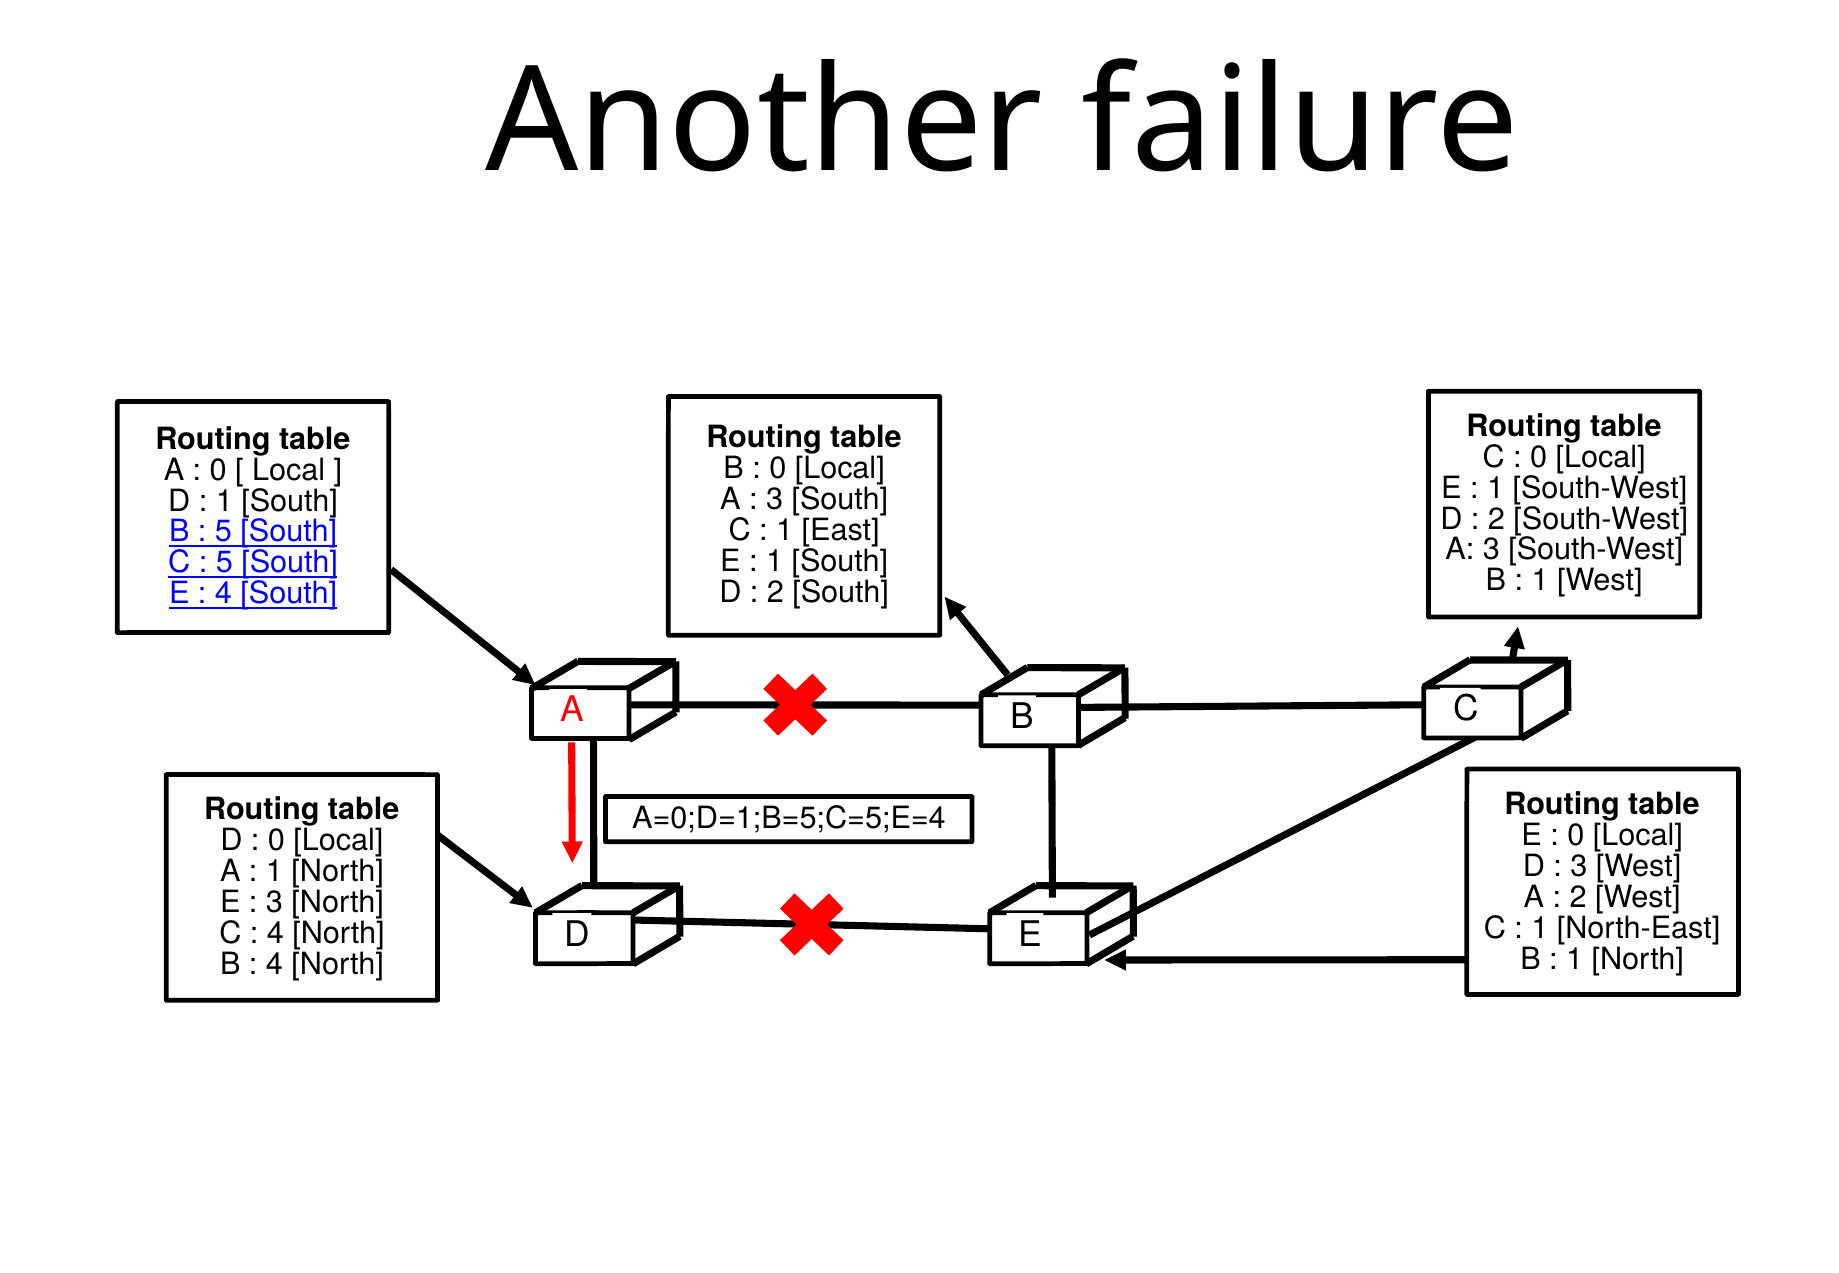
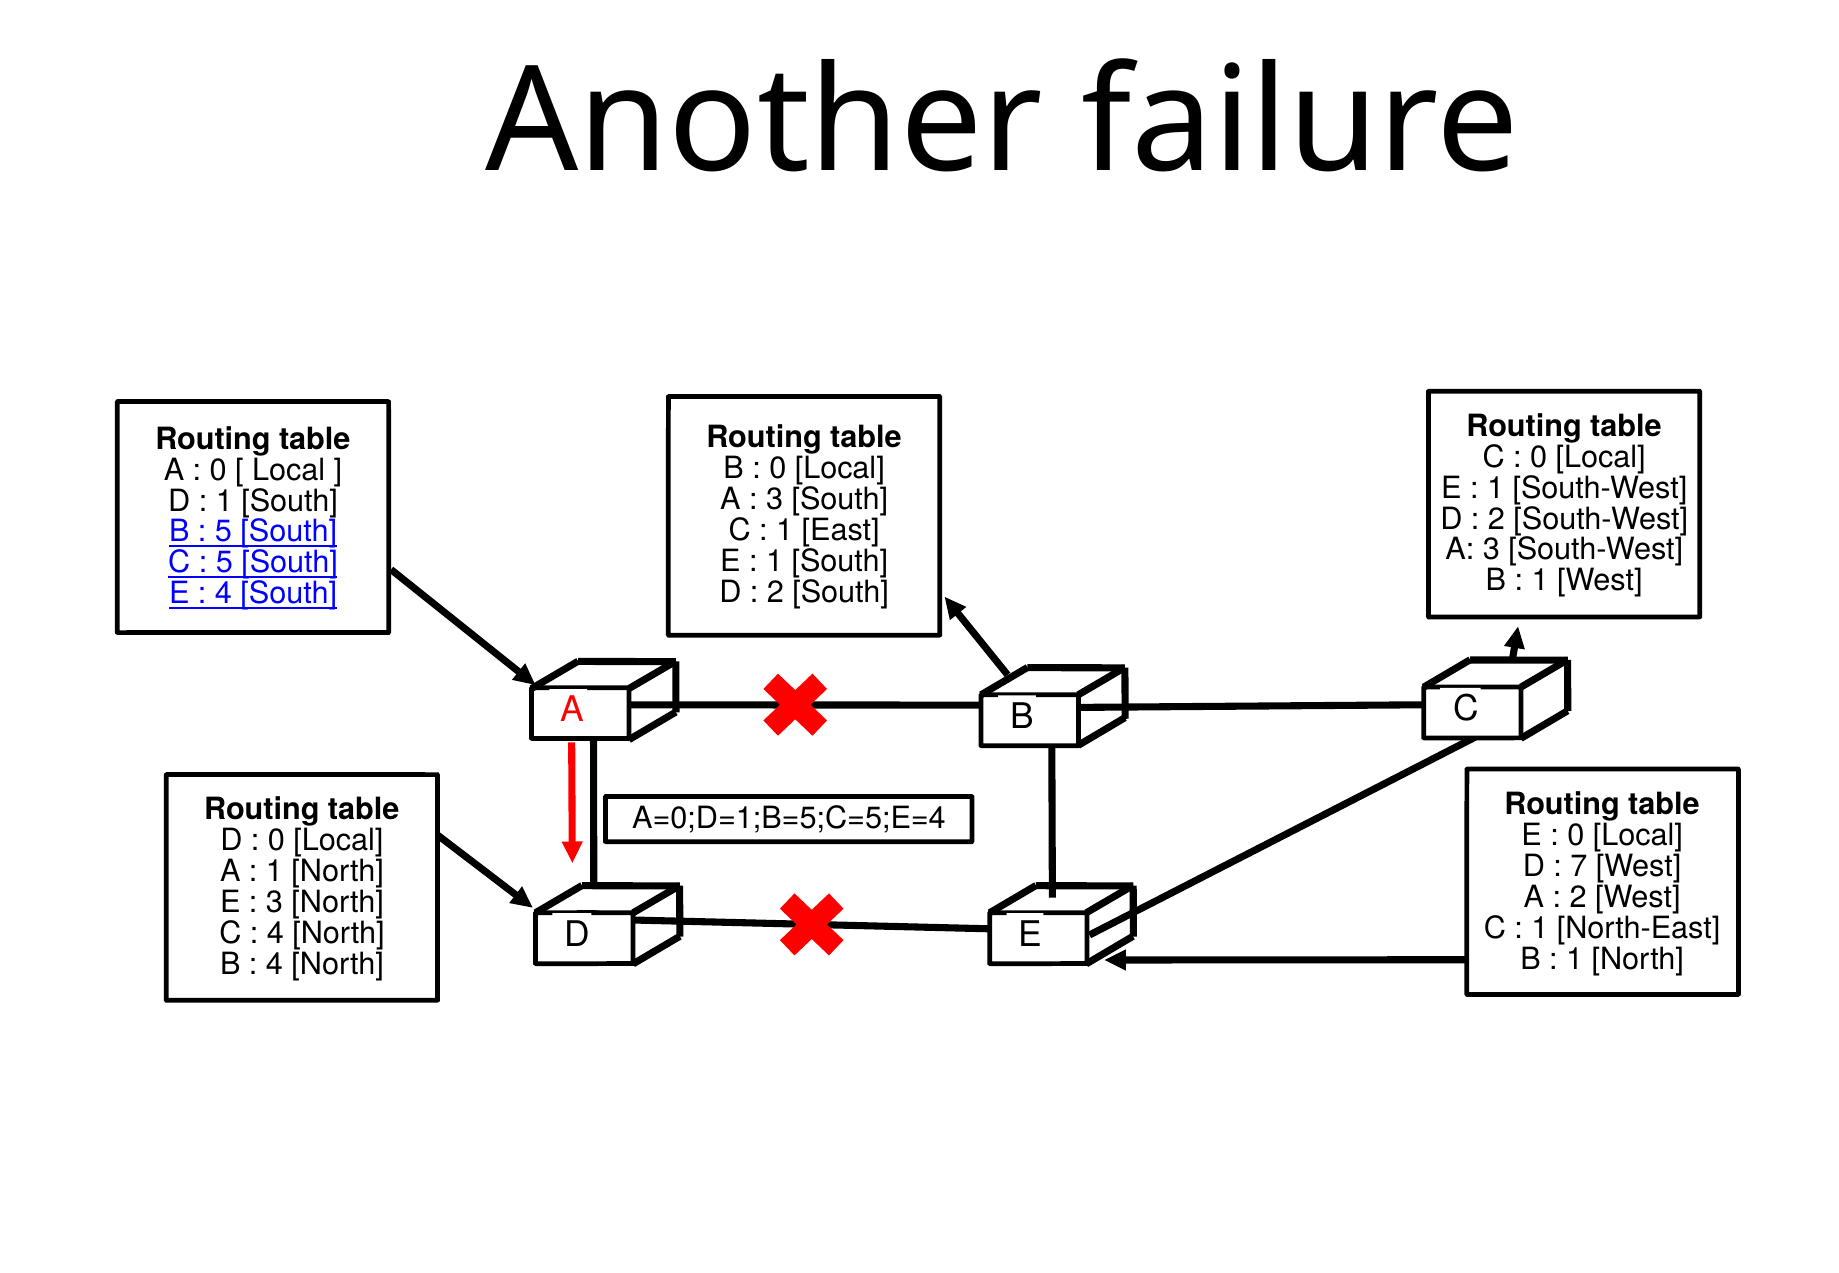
3 at (1579, 866): 3 -> 7
